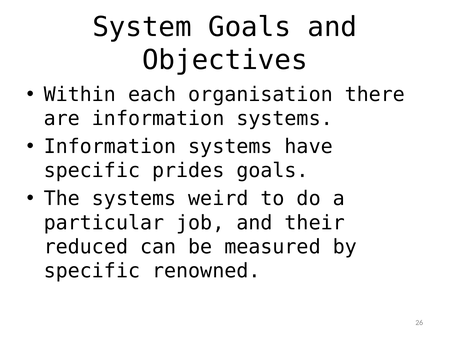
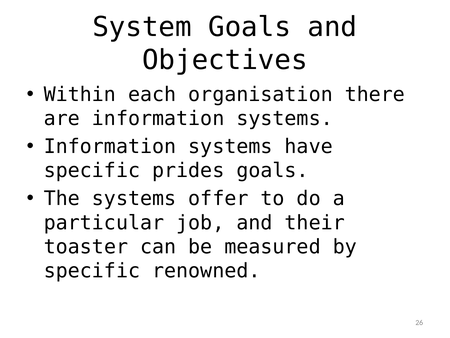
weird: weird -> offer
reduced: reduced -> toaster
